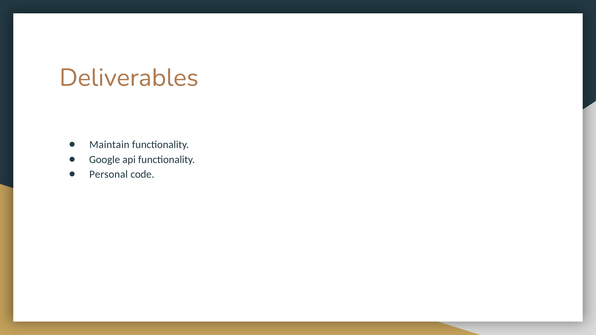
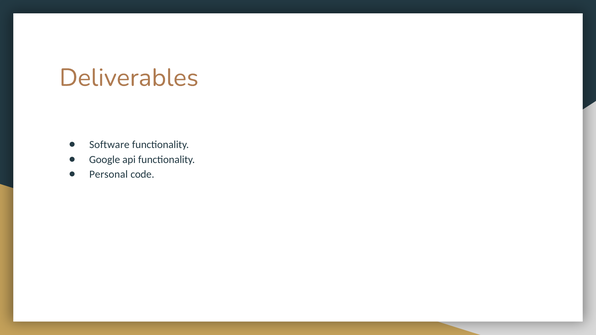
Maintain: Maintain -> Software
